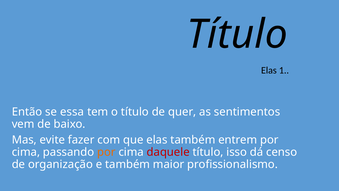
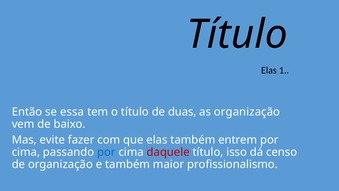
quer: quer -> duas
as sentimentos: sentimentos -> organização
por at (106, 152) colour: orange -> blue
